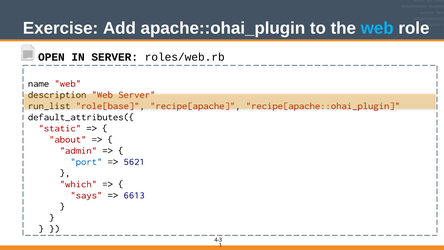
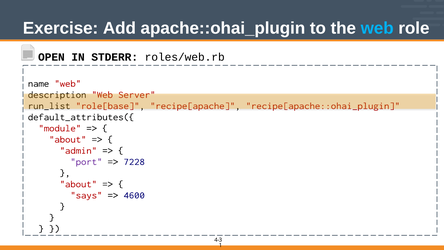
IN SERVER: SERVER -> STDERR
static: static -> module
port colour: blue -> purple
5621: 5621 -> 7228
which at (78, 184): which -> about
6613: 6613 -> 4600
